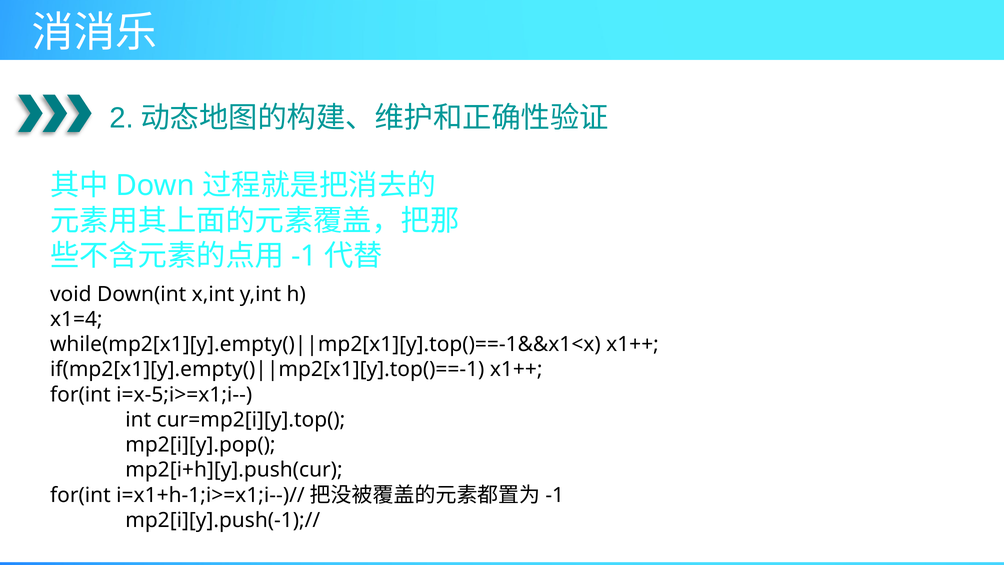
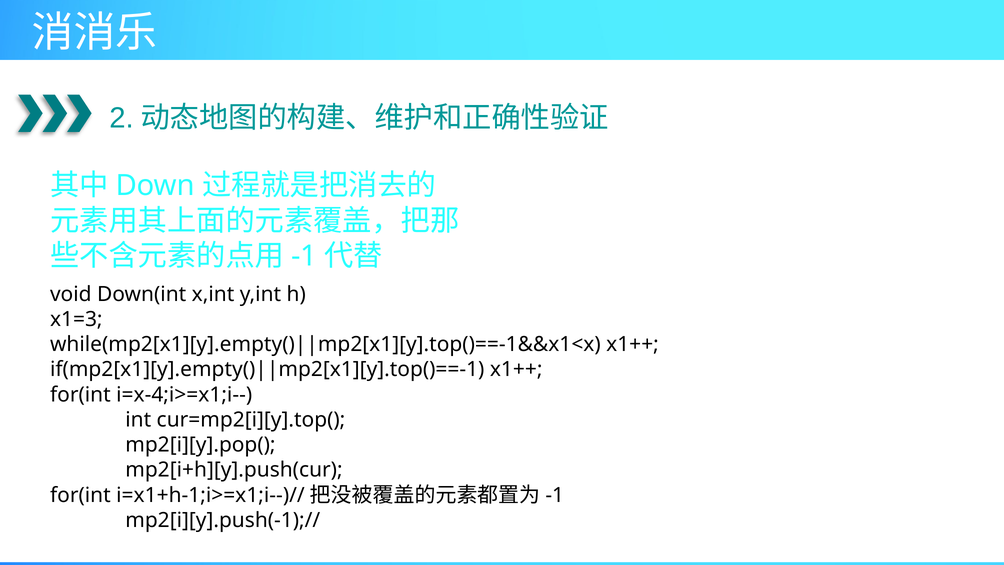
x1=4: x1=4 -> x1=3
i=x-5;i>=x1;i--: i=x-5;i>=x1;i-- -> i=x-4;i>=x1;i--
